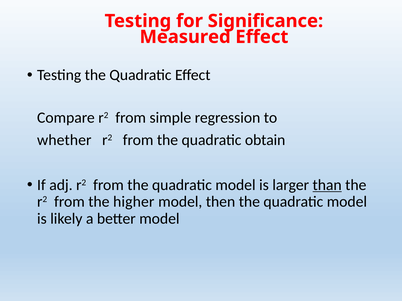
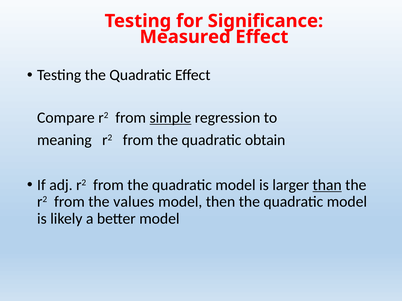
simple underline: none -> present
whether: whether -> meaning
higher: higher -> values
